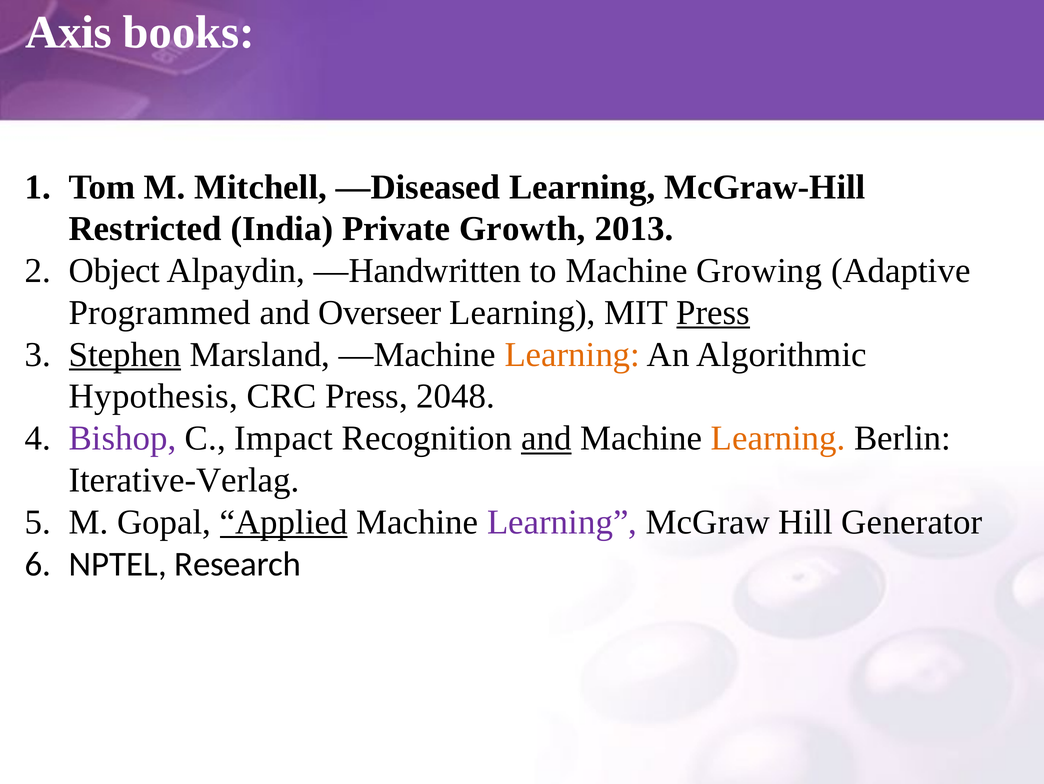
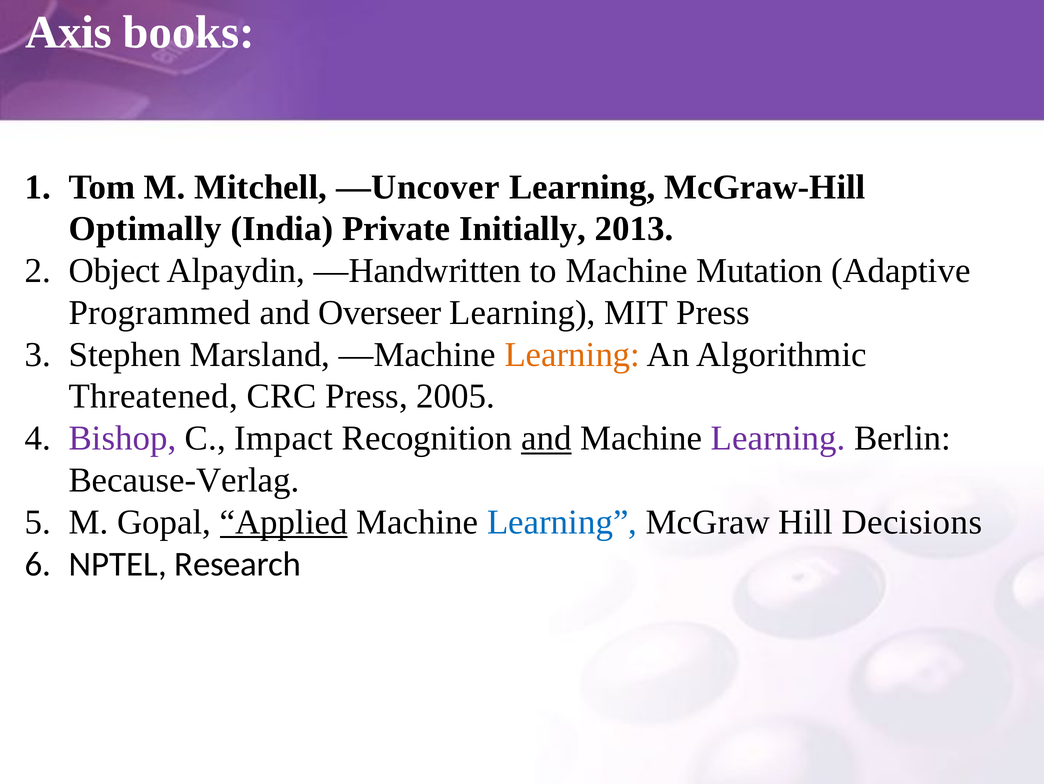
―Diseased: ―Diseased -> ―Uncover
Restricted: Restricted -> Optimally
Growth: Growth -> Initially
Growing: Growing -> Mutation
Press at (713, 313) underline: present -> none
Stephen underline: present -> none
Hypothesis: Hypothesis -> Threatened
2048: 2048 -> 2005
Learning at (778, 438) colour: orange -> purple
Iterative-Verlag: Iterative-Verlag -> Because-Verlag
Learning at (562, 522) colour: purple -> blue
Generator: Generator -> Decisions
